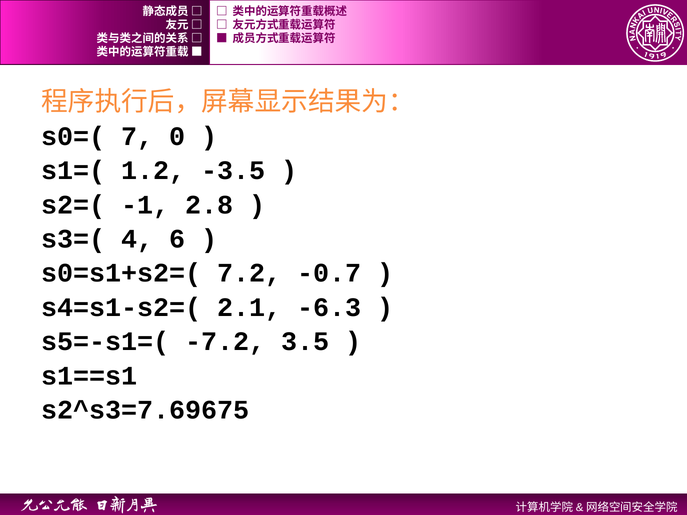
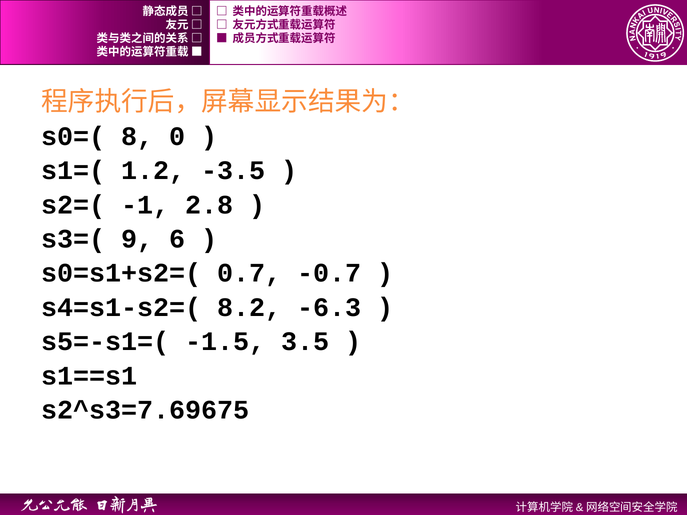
7: 7 -> 8
4: 4 -> 9
7.2: 7.2 -> 0.7
2.1: 2.1 -> 8.2
-7.2: -7.2 -> -1.5
